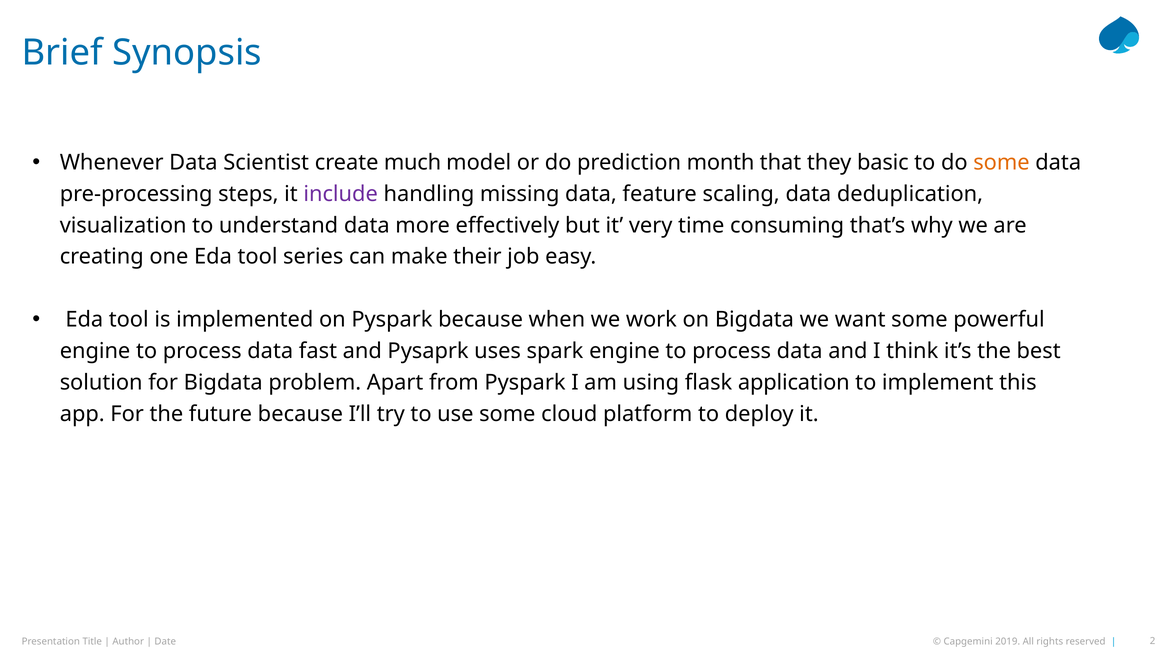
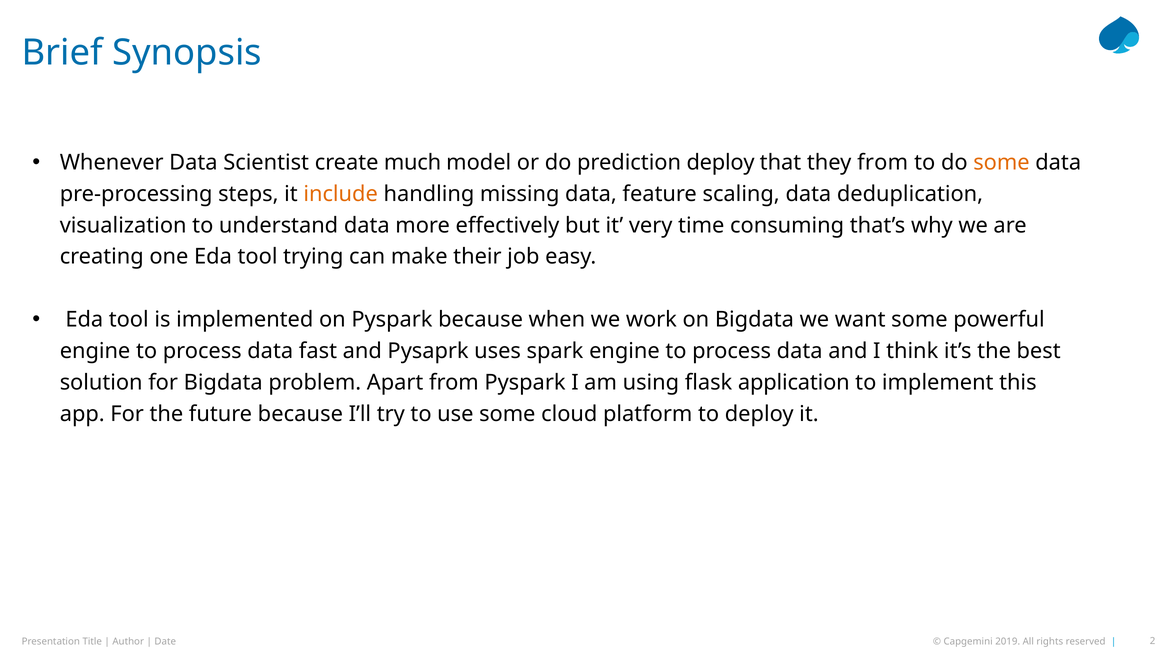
prediction month: month -> deploy
they basic: basic -> from
include colour: purple -> orange
series: series -> trying
